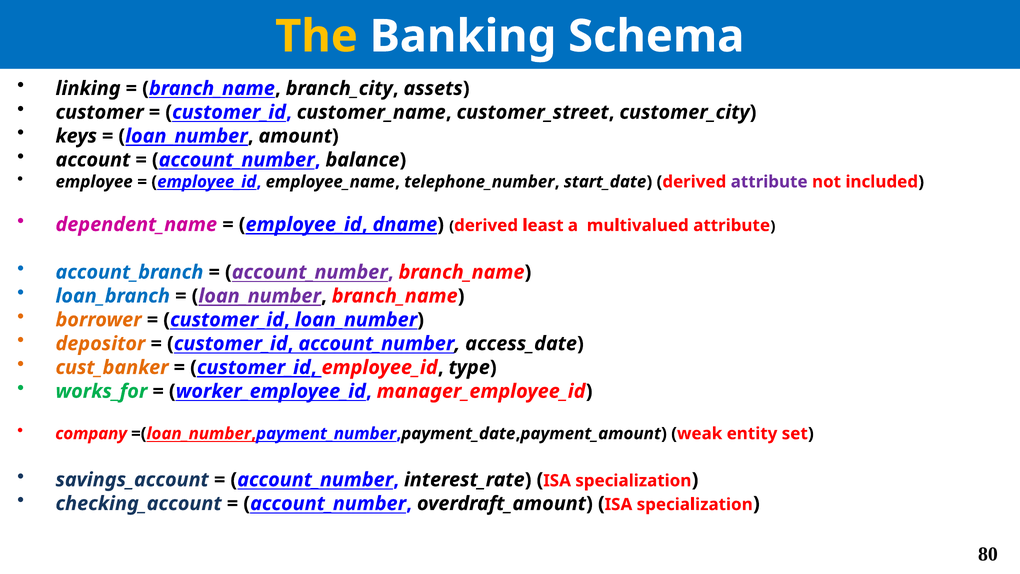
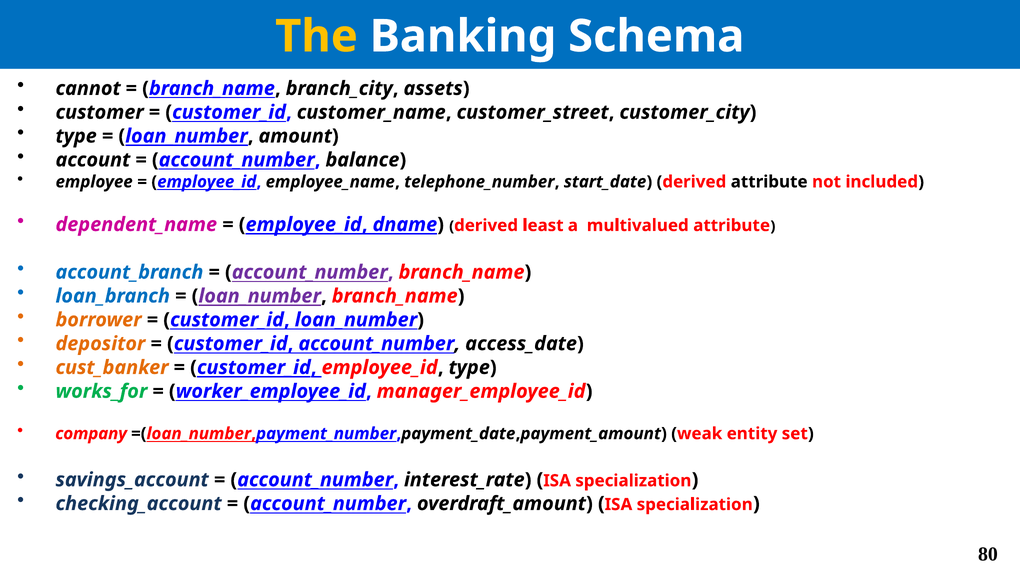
linking: linking -> cannot
keys at (76, 136): keys -> type
attribute at (769, 182) colour: purple -> black
